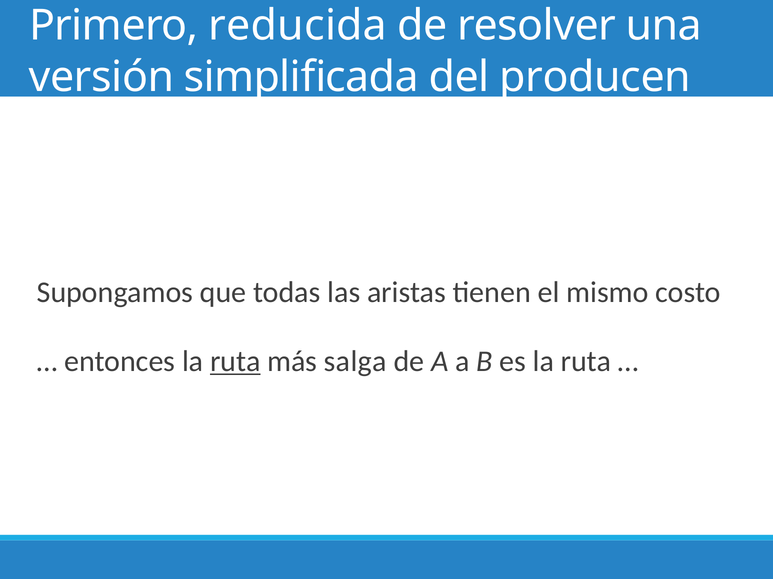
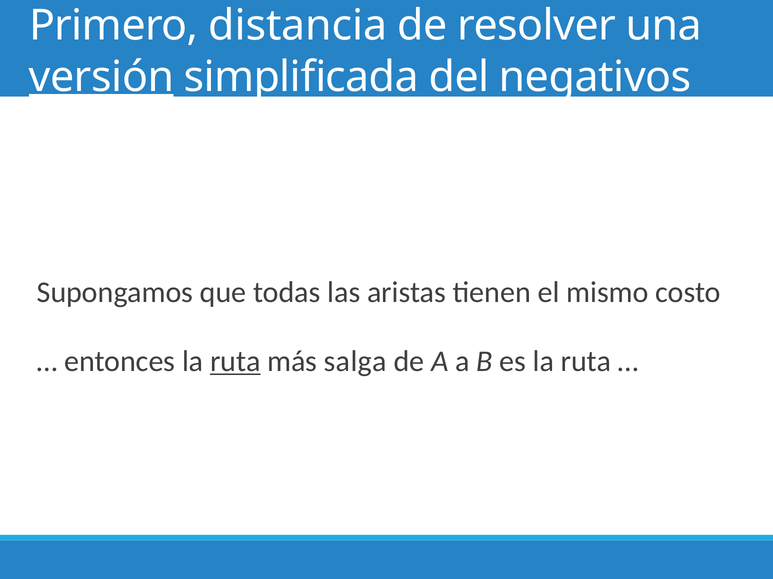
reducida: reducida -> distancia
versión underline: none -> present
producen: producen -> negativos
